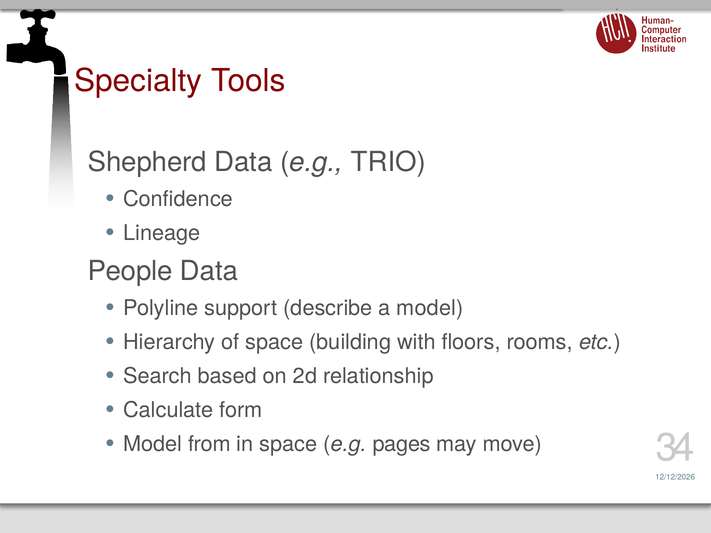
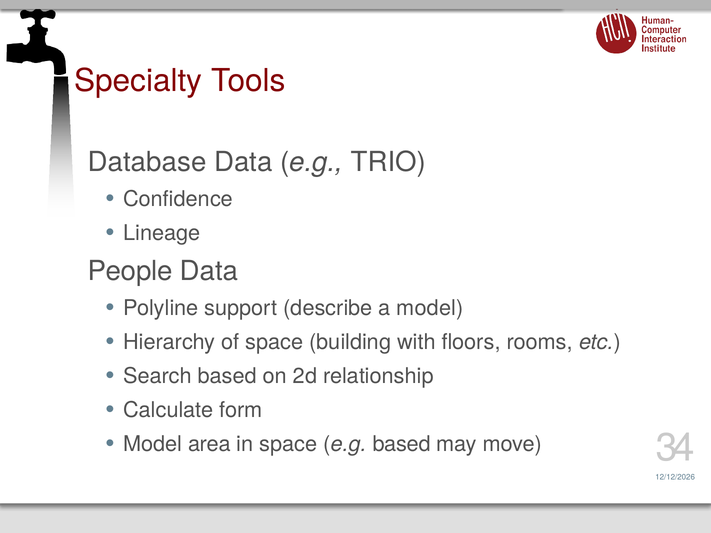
Shepherd: Shepherd -> Database
from: from -> area
e.g pages: pages -> based
